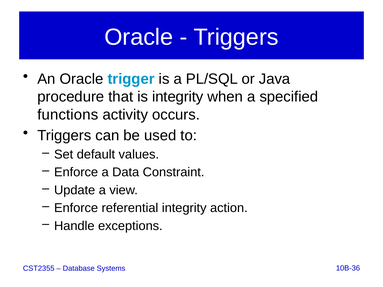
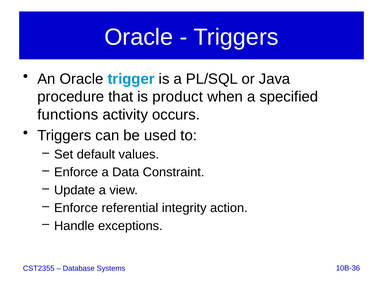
is integrity: integrity -> product
